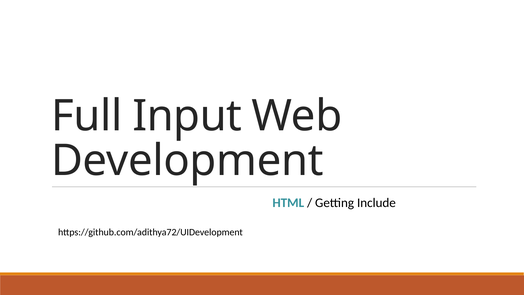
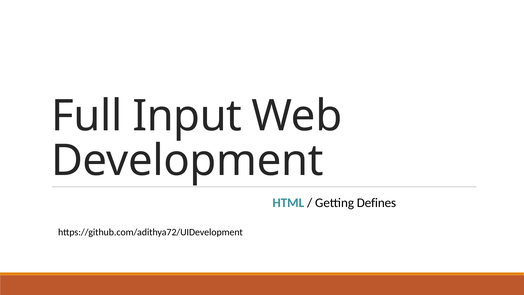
Include: Include -> Defines
